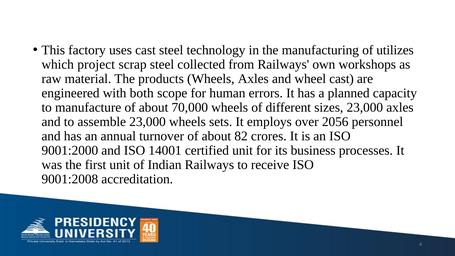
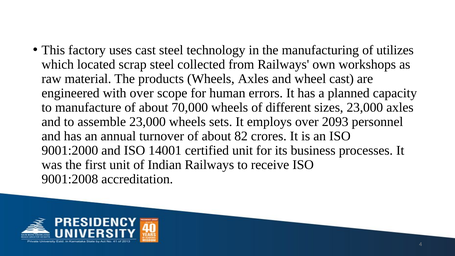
project: project -> located
with both: both -> over
2056: 2056 -> 2093
